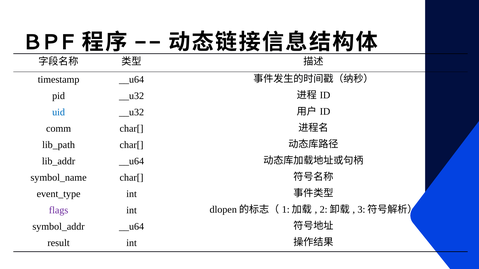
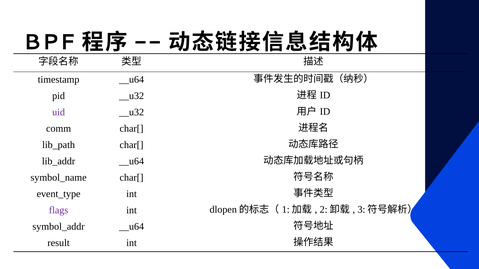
uid colour: blue -> purple
